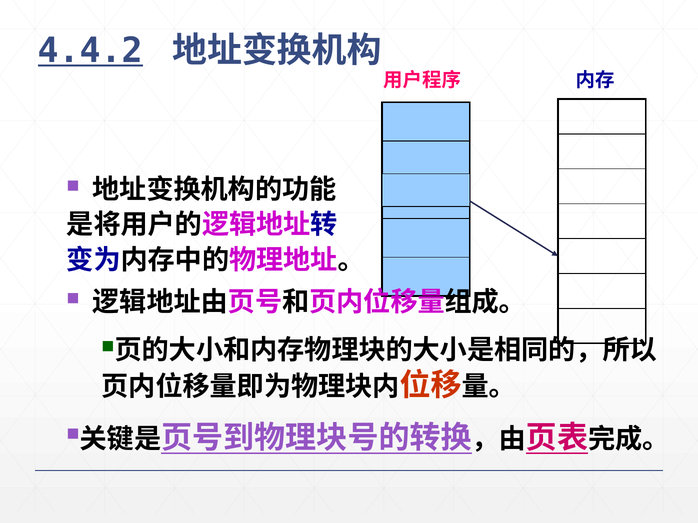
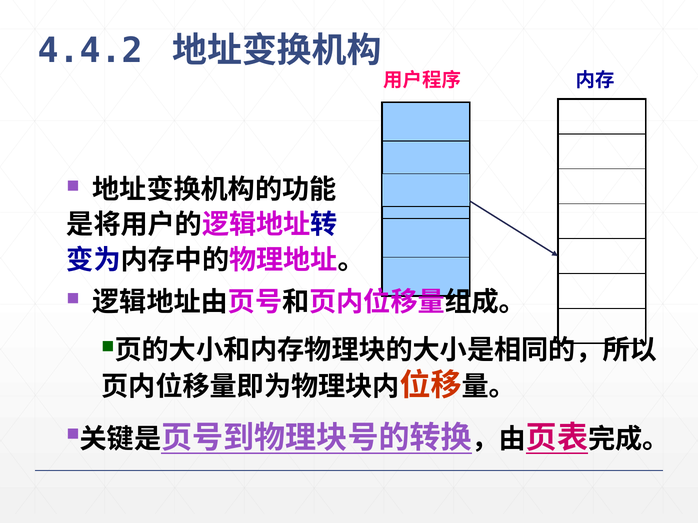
4.4.2 underline: present -> none
